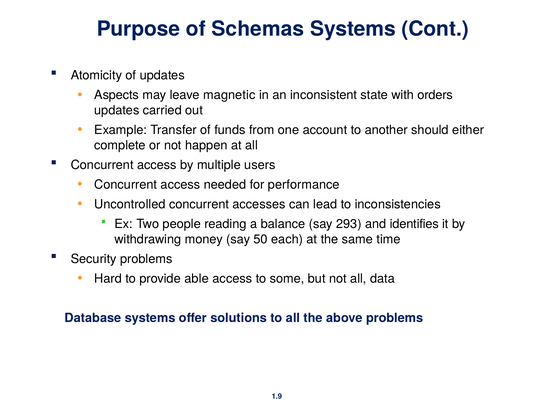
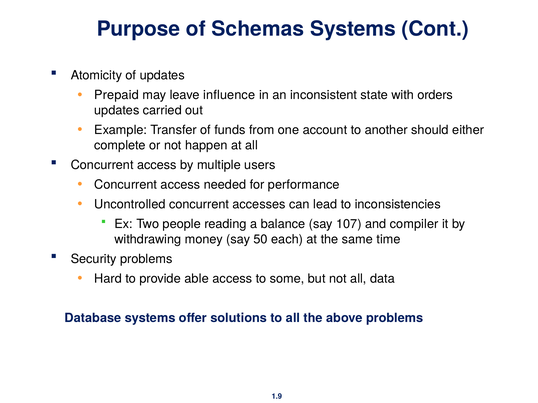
Aspects: Aspects -> Prepaid
magnetic: magnetic -> influence
293: 293 -> 107
identifies: identifies -> compiler
